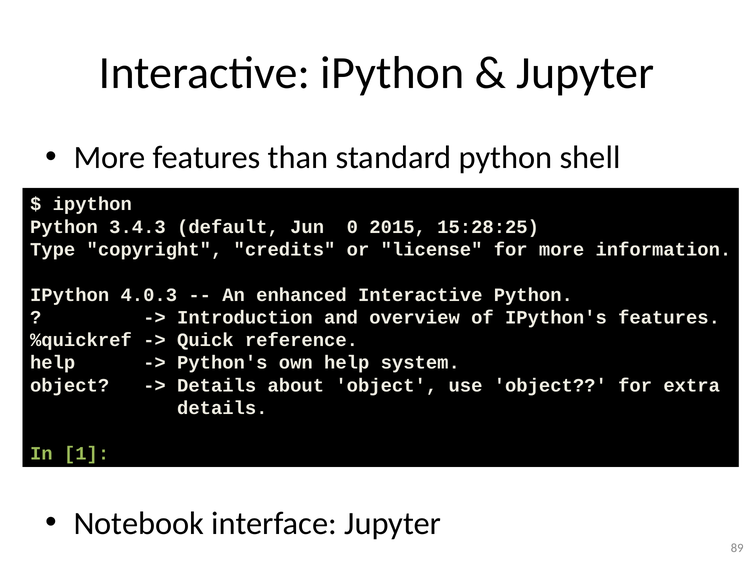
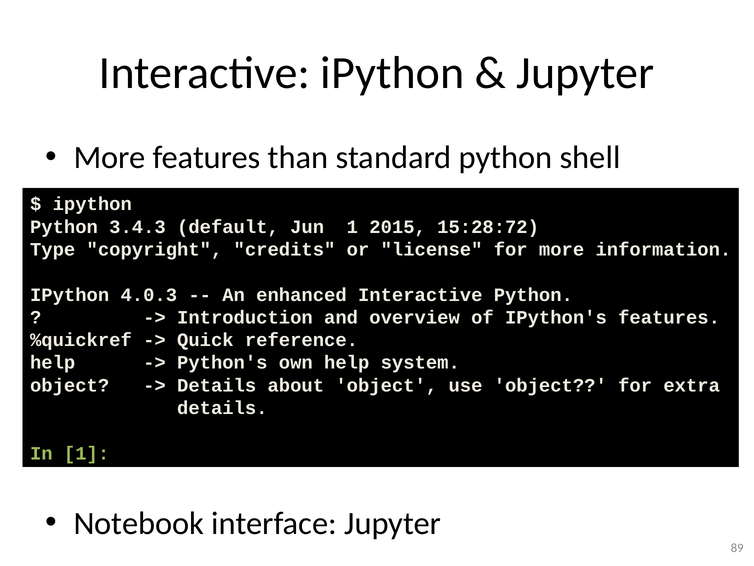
Jun 0: 0 -> 1
15:28:25: 15:28:25 -> 15:28:72
